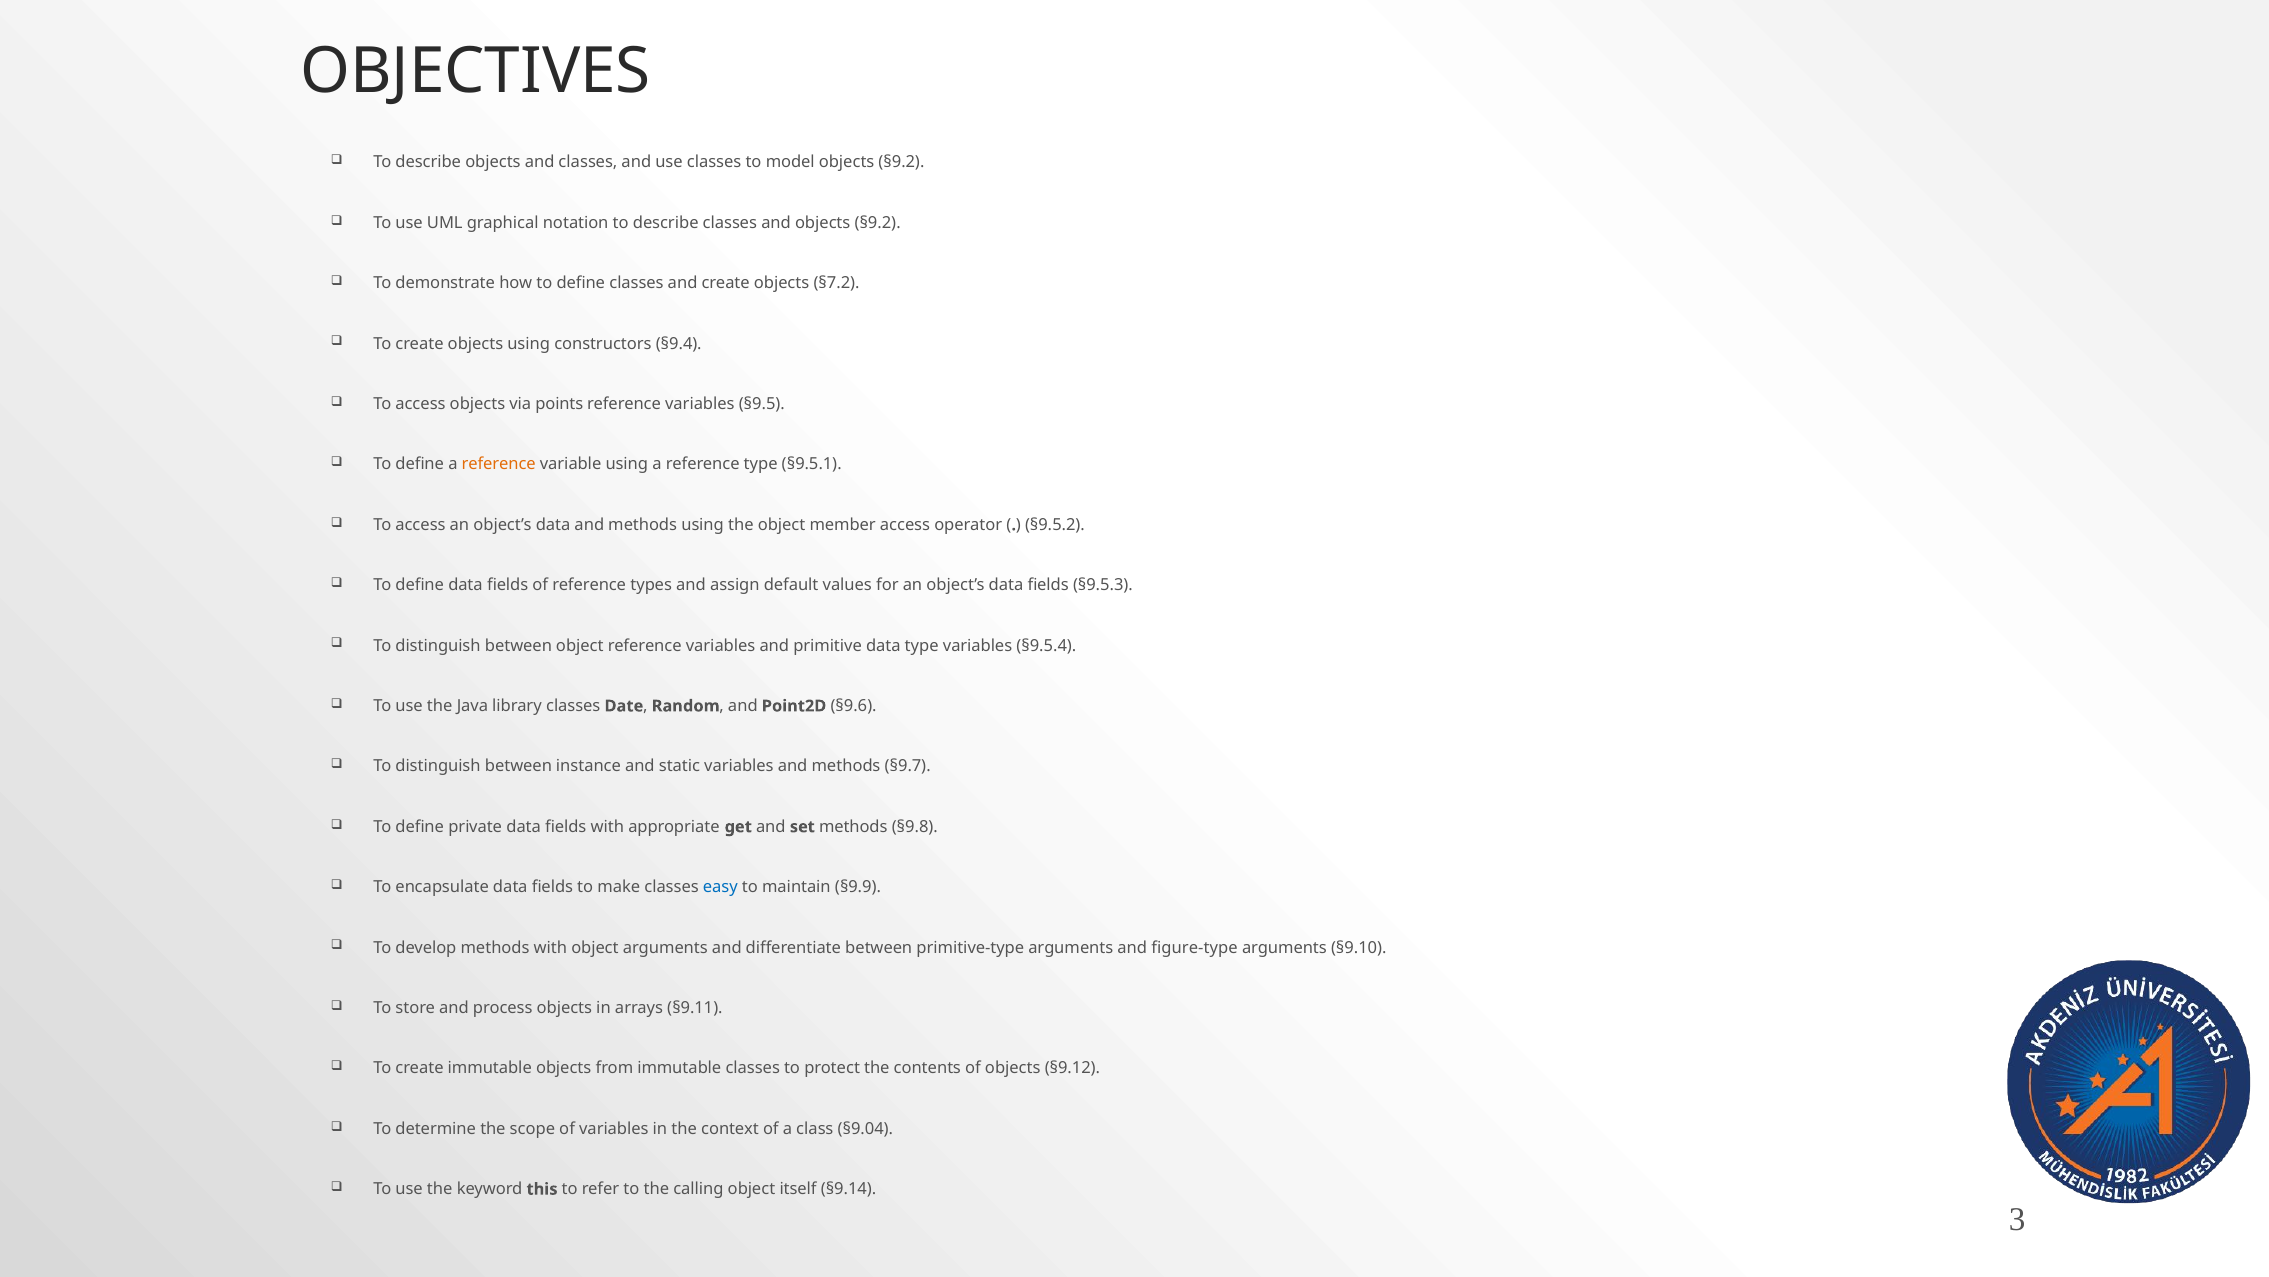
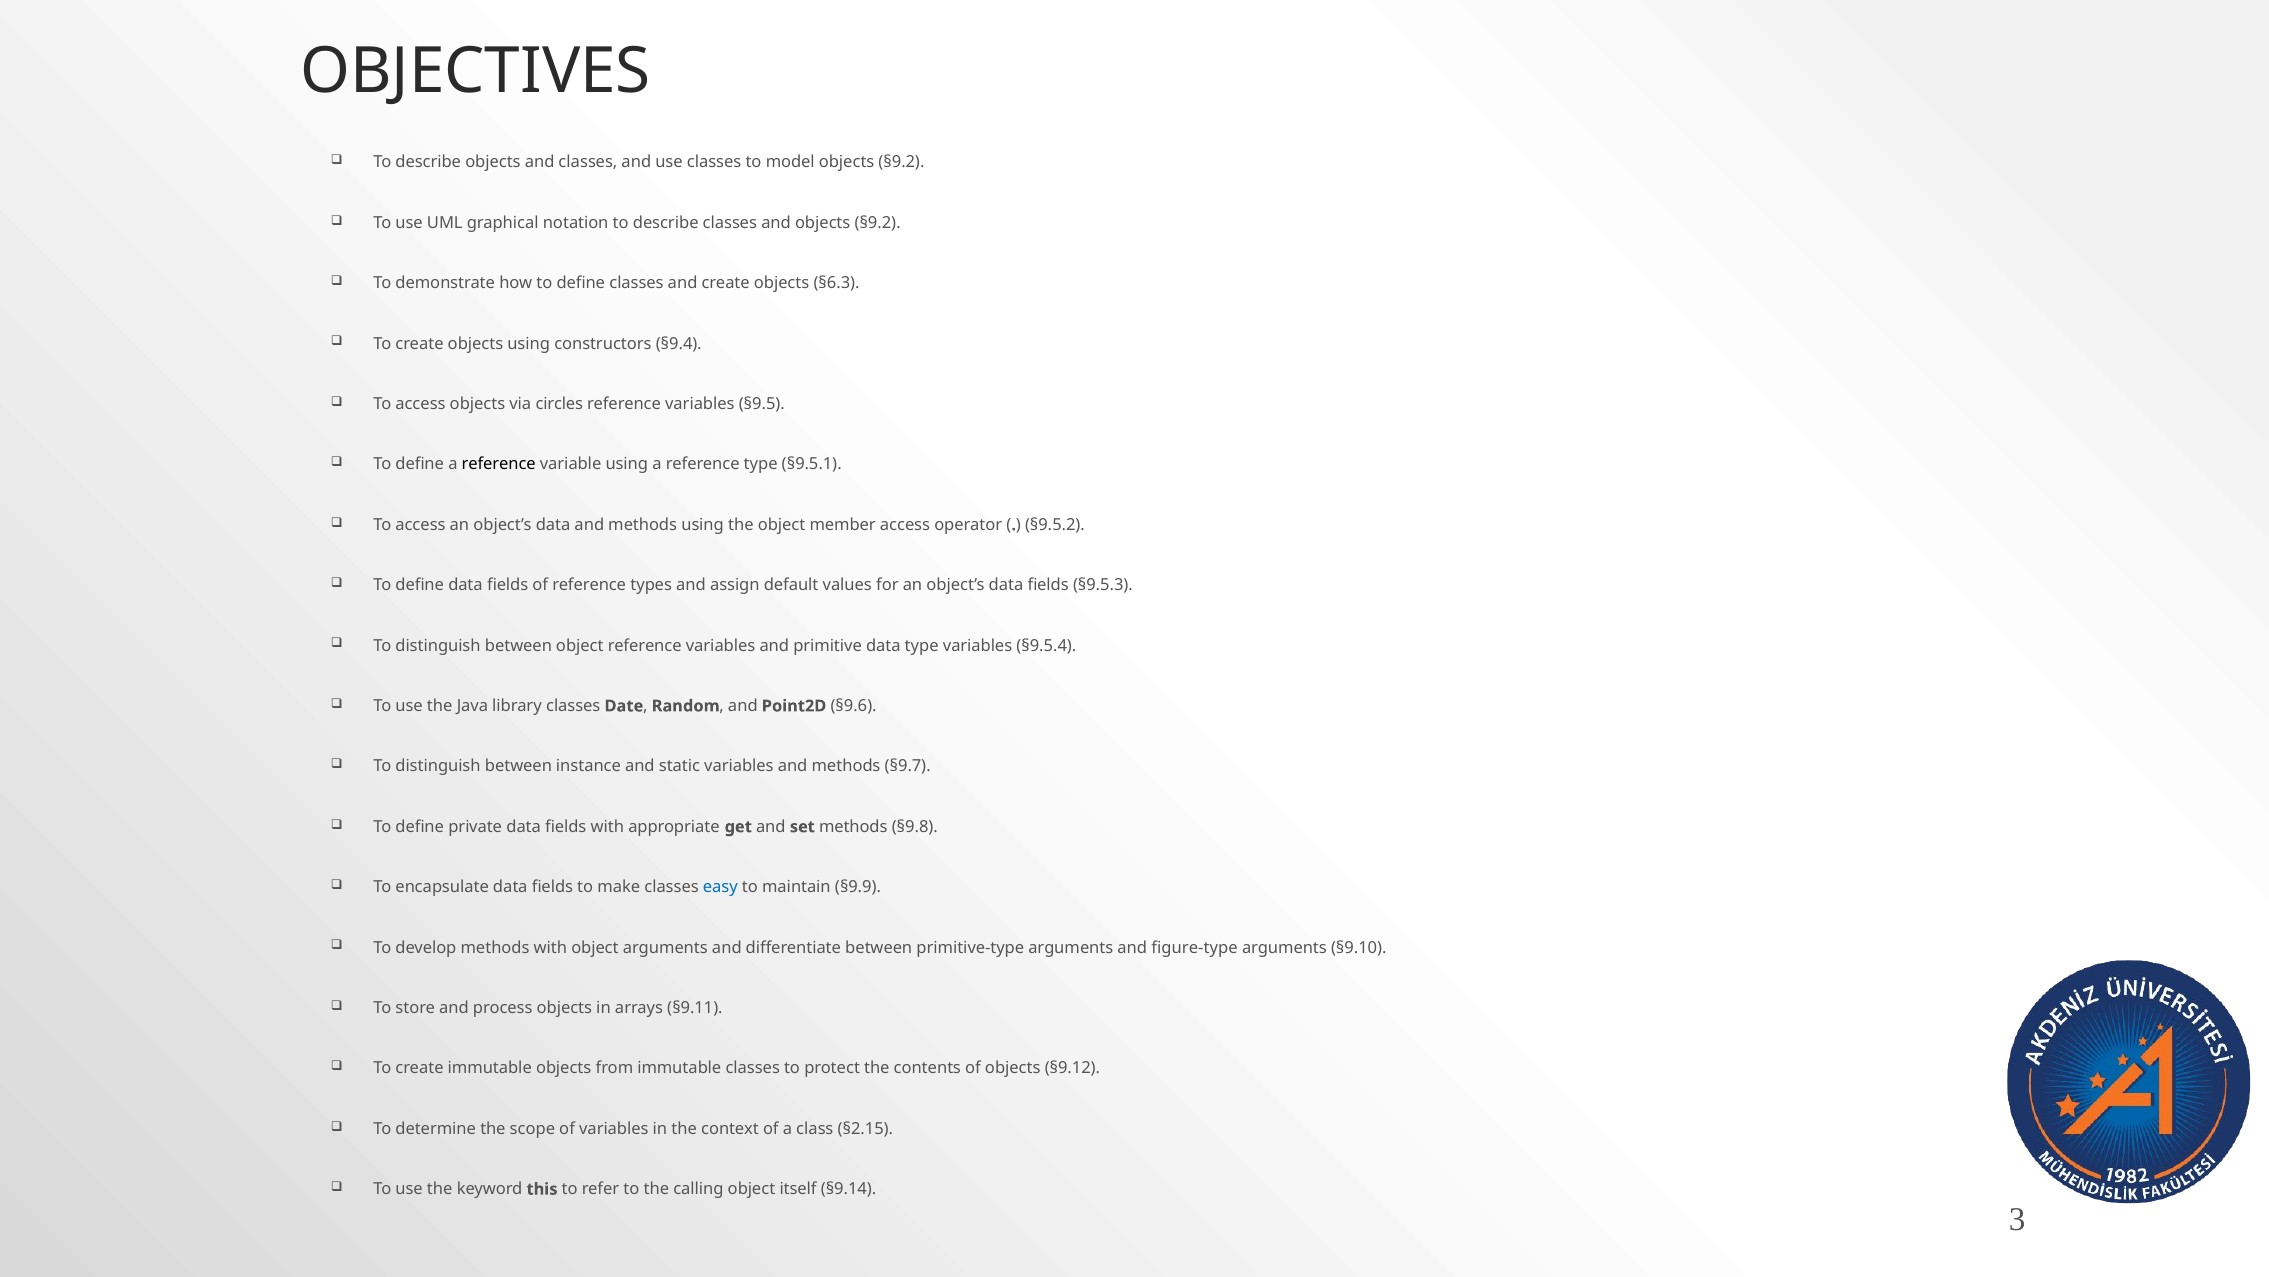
§7.2: §7.2 -> §6.3
points: points -> circles
reference at (499, 464) colour: orange -> black
§9.04: §9.04 -> §2.15
